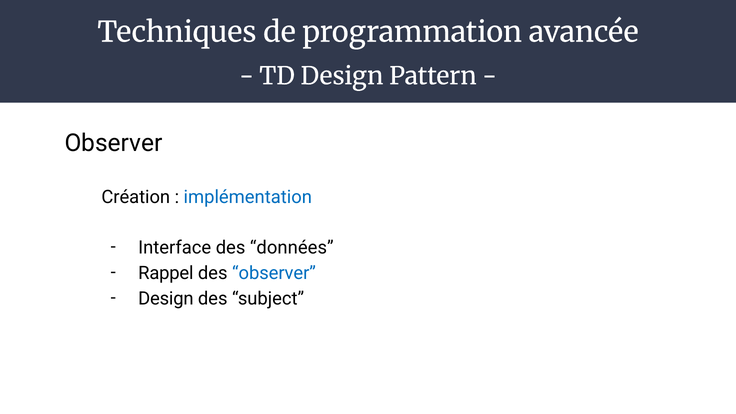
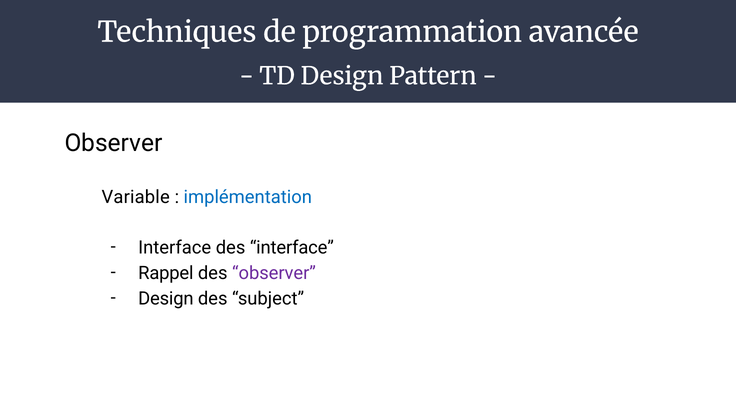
Création: Création -> Variable
des données: données -> interface
observer at (274, 273) colour: blue -> purple
